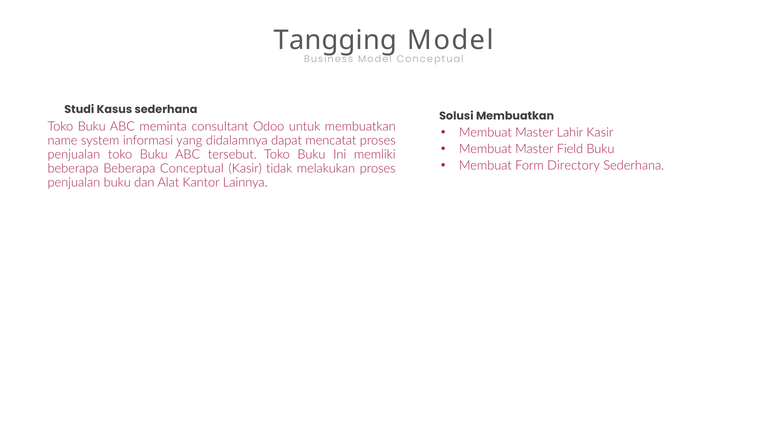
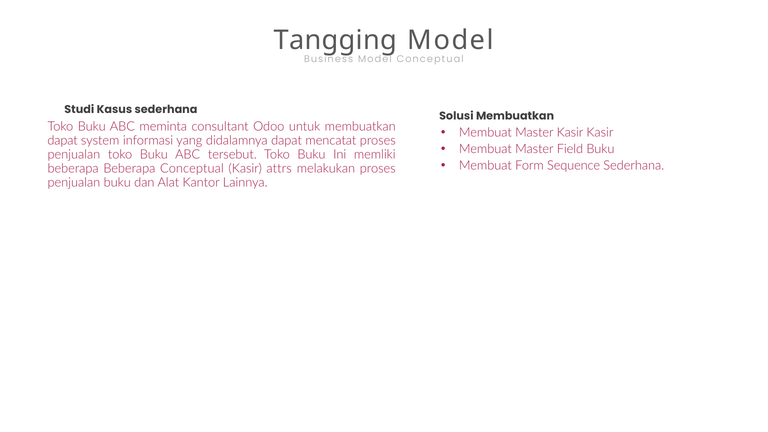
Master Lahir: Lahir -> Kasir
name at (63, 140): name -> dapat
Directory: Directory -> Sequence
tidak: tidak -> attrs
